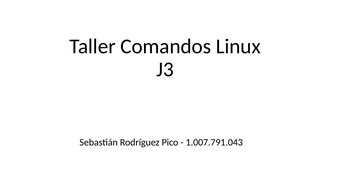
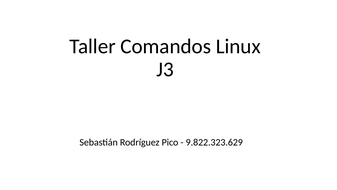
1.007.791.043: 1.007.791.043 -> 9.822.323.629
